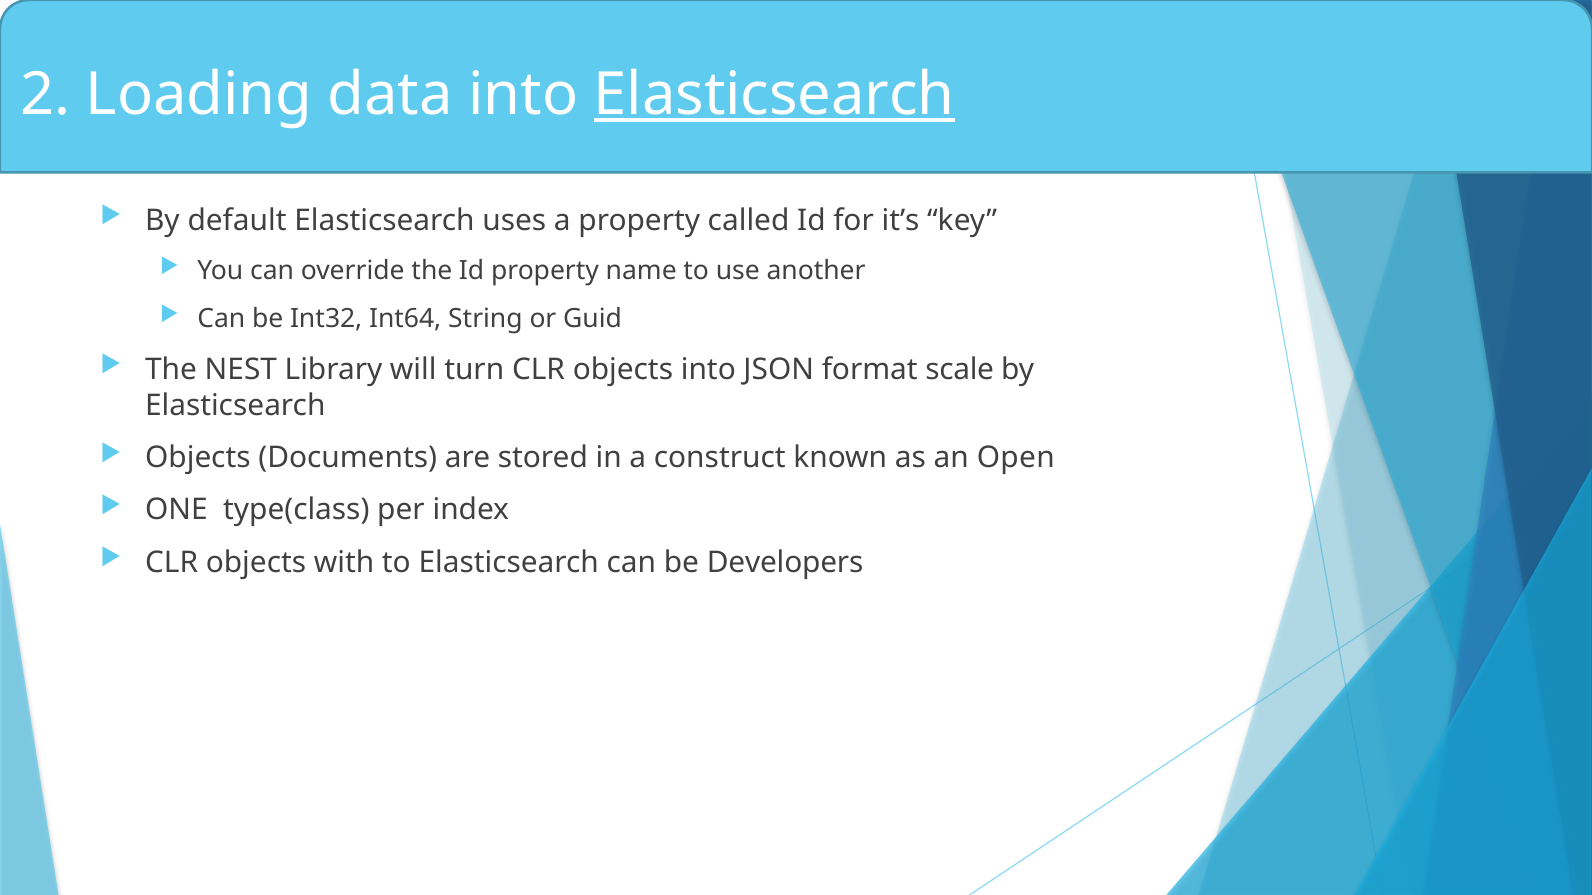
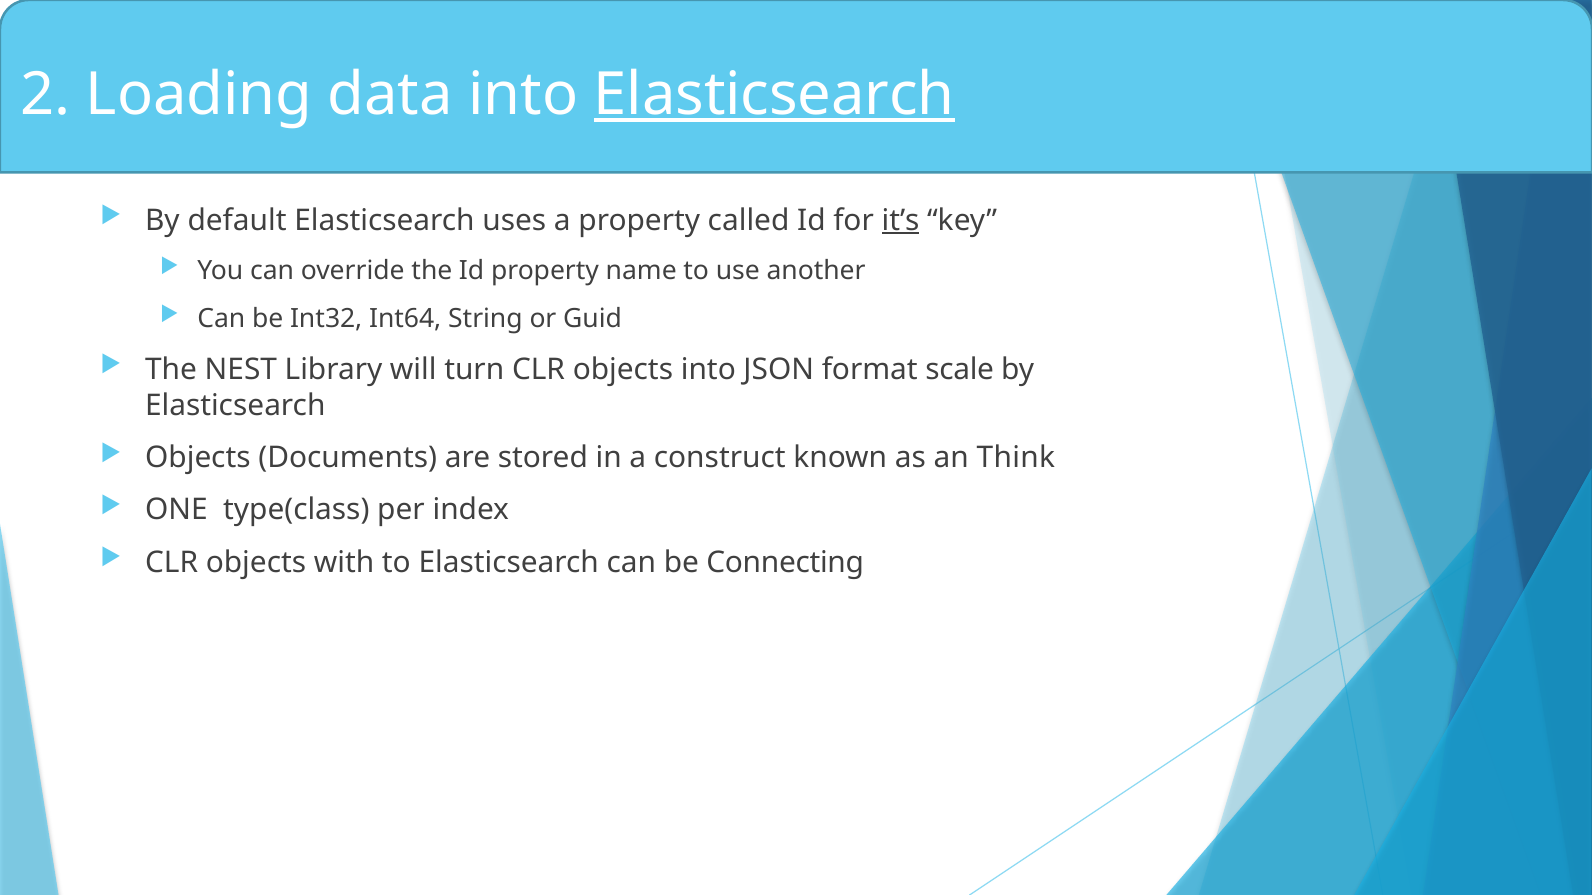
it’s underline: none -> present
Open: Open -> Think
Developers: Developers -> Connecting
